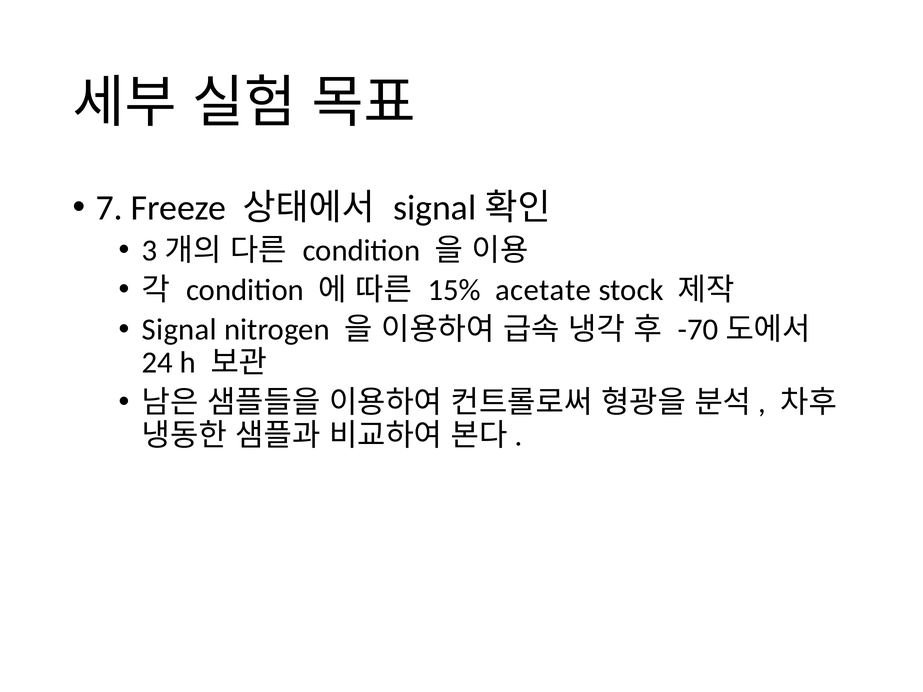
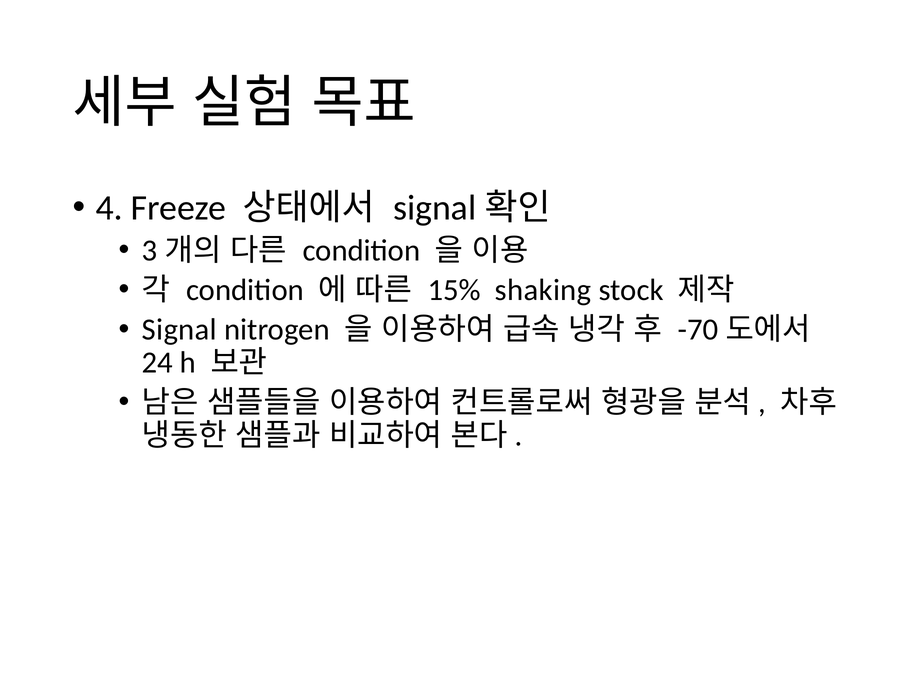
7: 7 -> 4
acetate: acetate -> shaking
